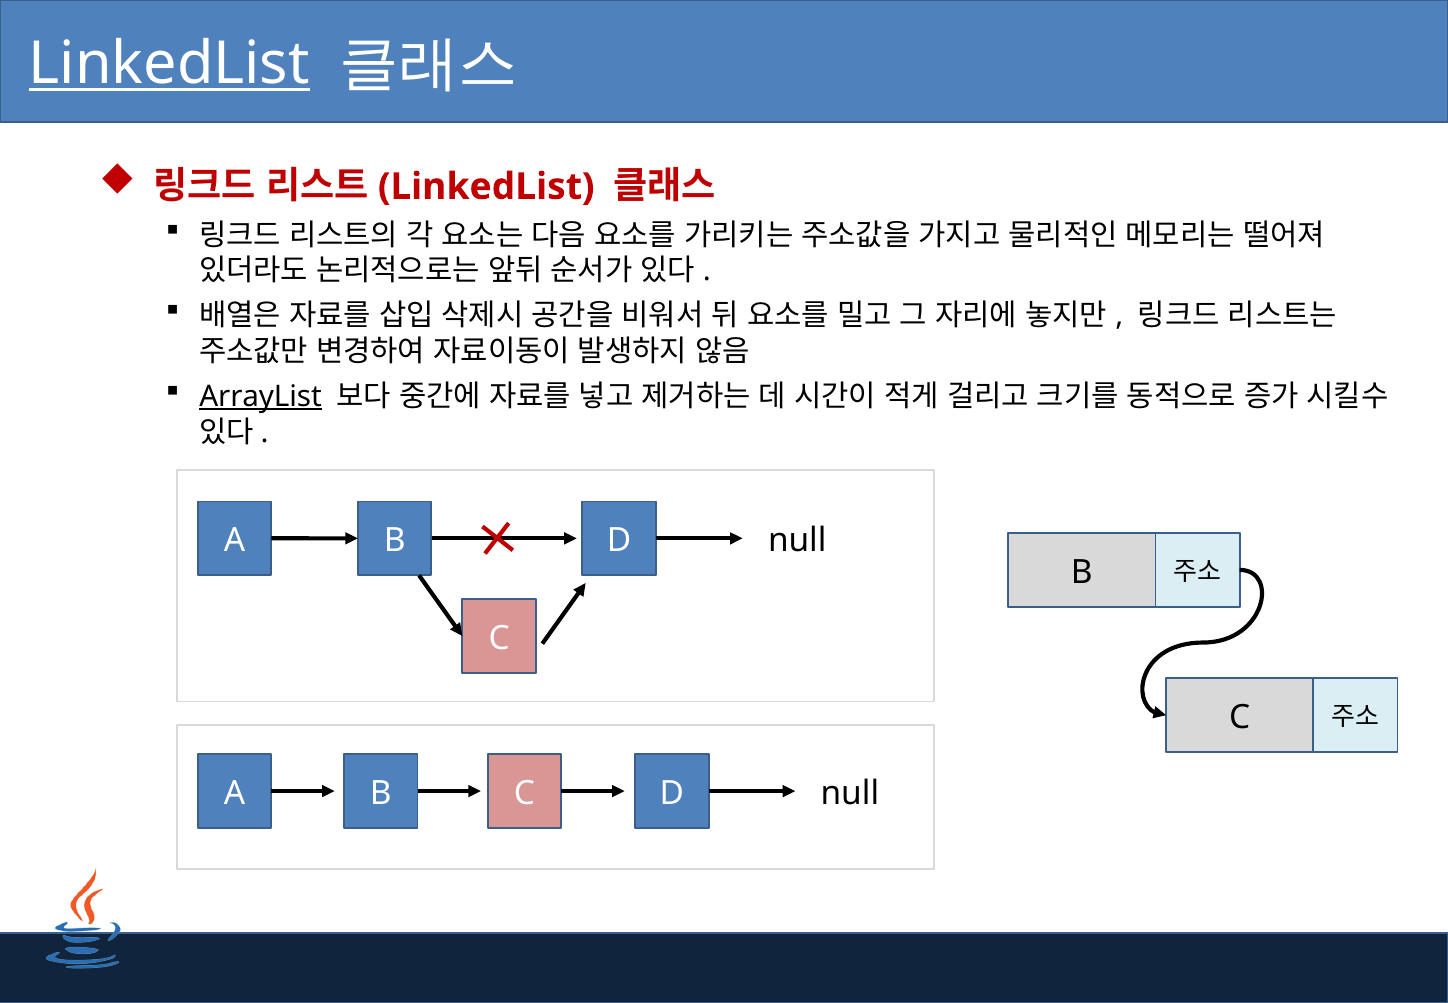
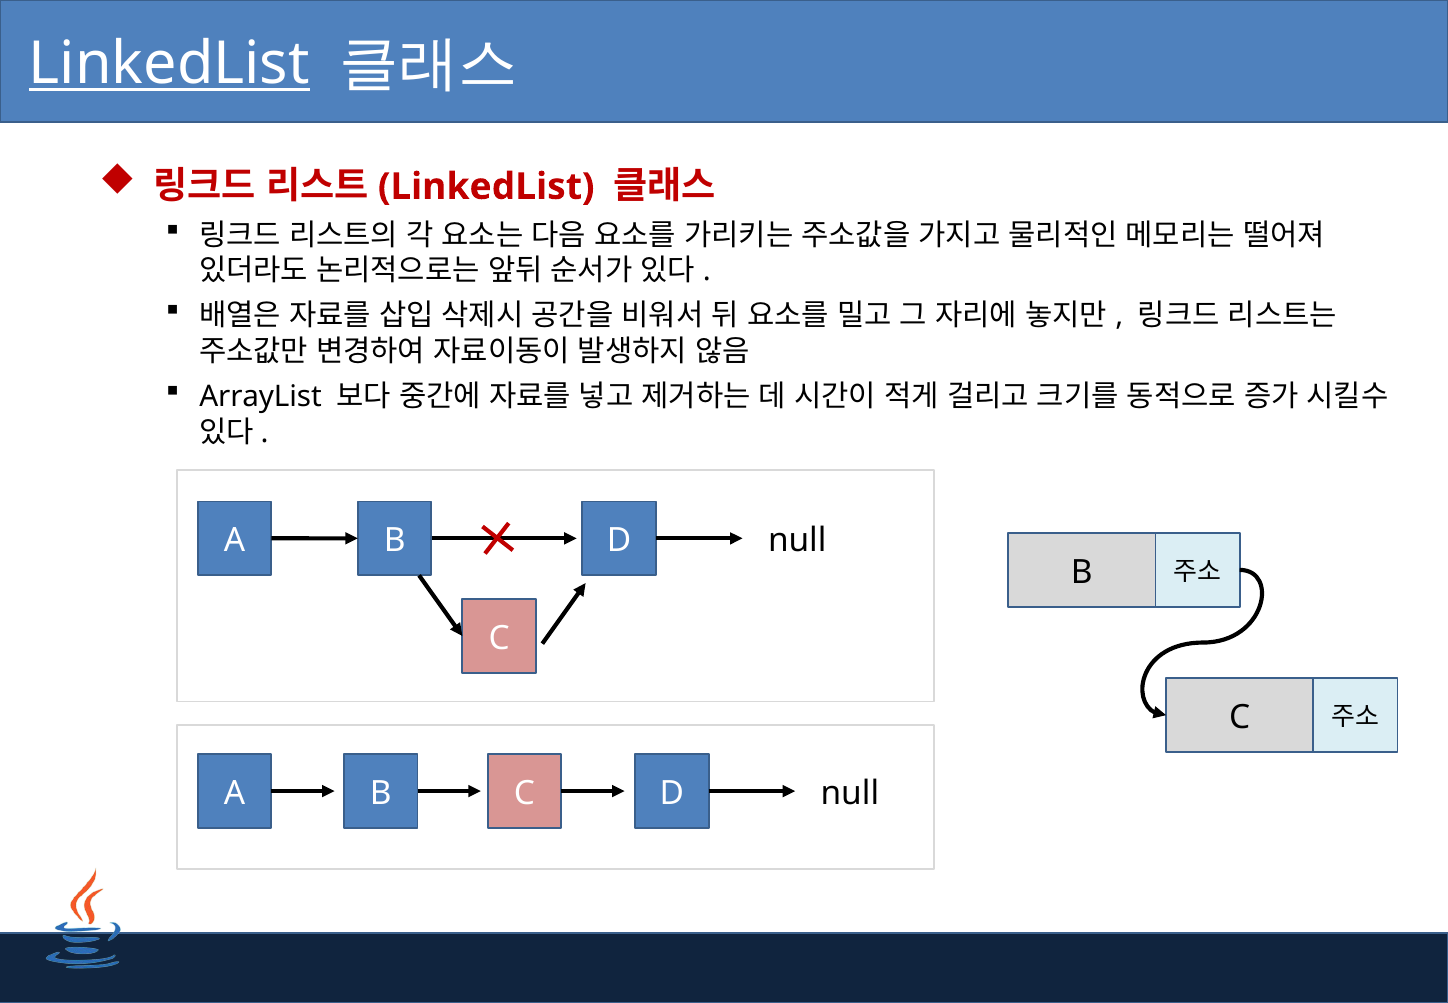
ArrayList underline: present -> none
